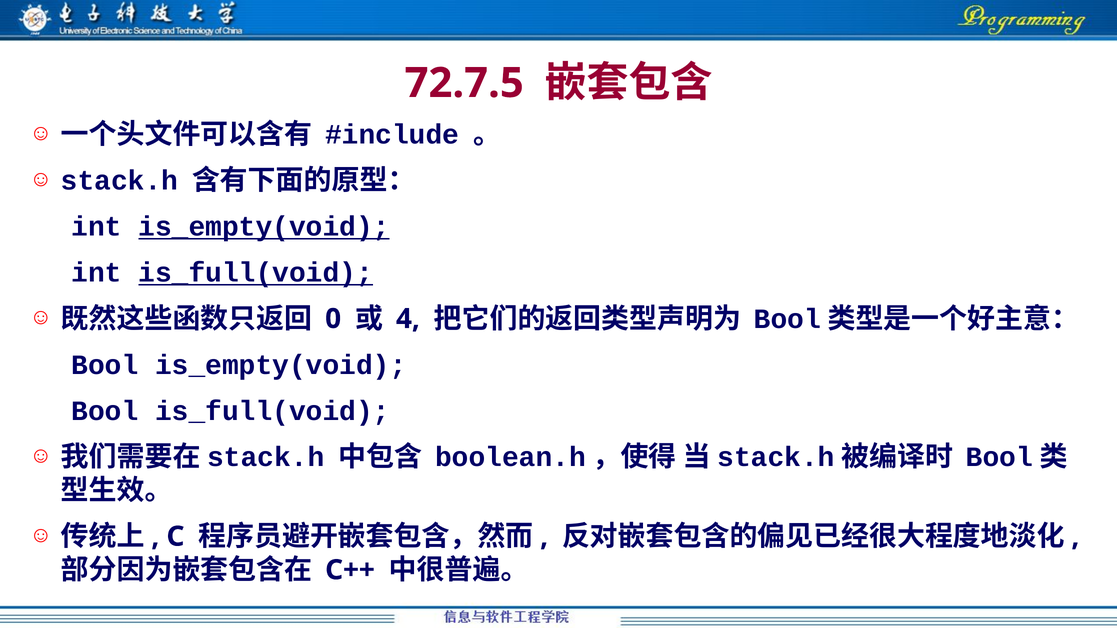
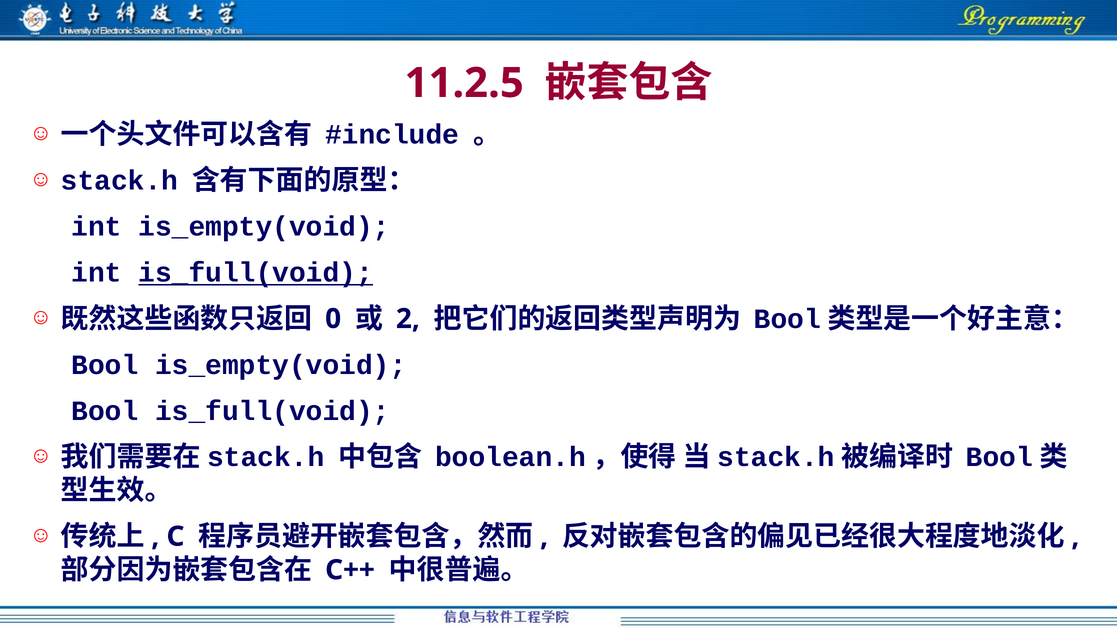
72.7.5: 72.7.5 -> 11.2.5
is_empty(void at (264, 227) underline: present -> none
4: 4 -> 2
